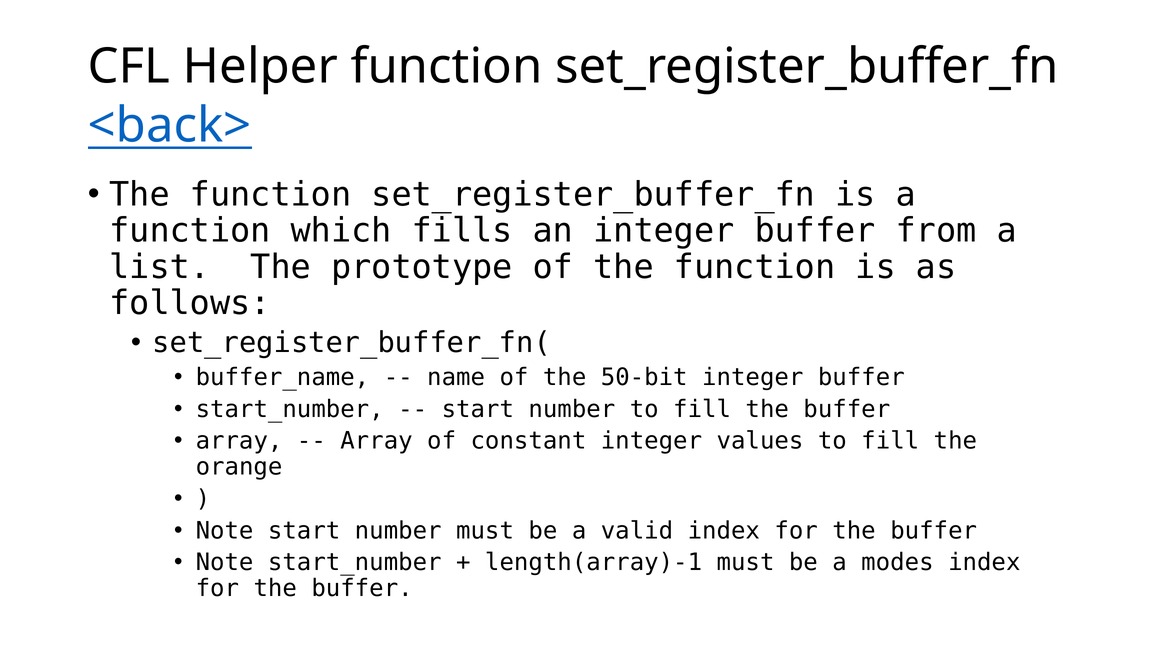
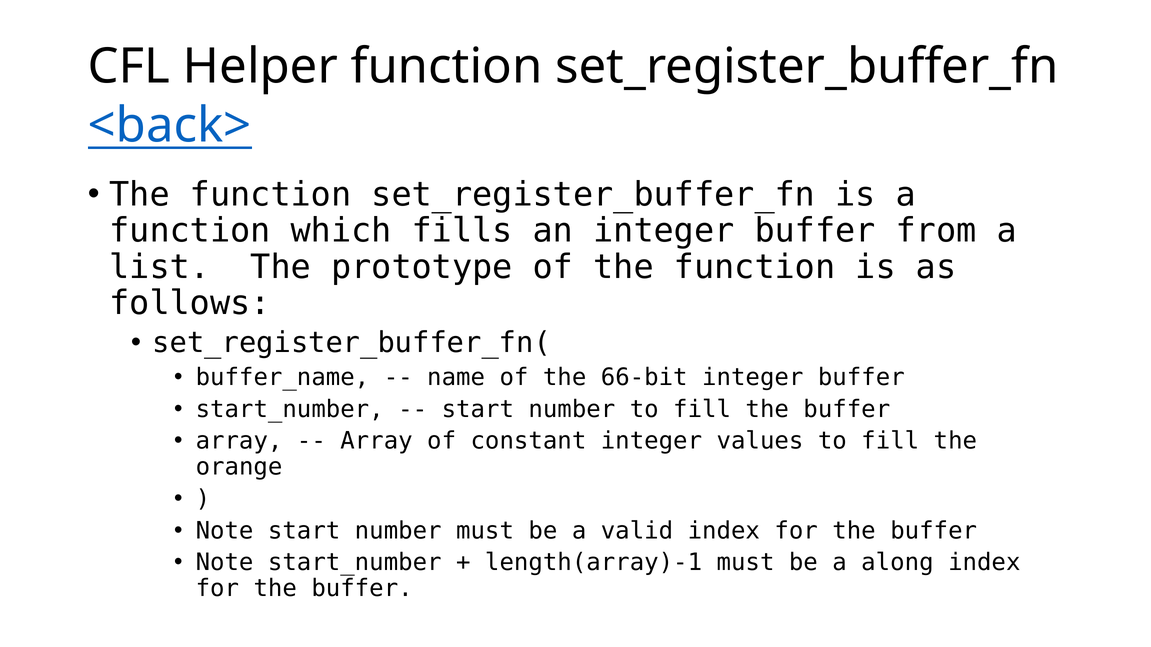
50-bit: 50-bit -> 66-bit
modes: modes -> along
